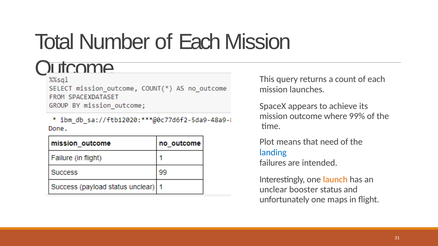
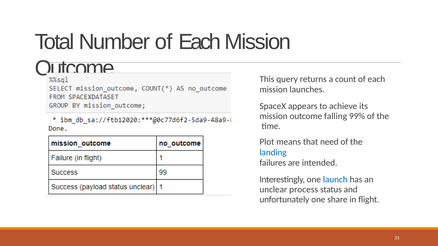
where: where -> falling
launch colour: orange -> blue
booster: booster -> process
maps: maps -> share
